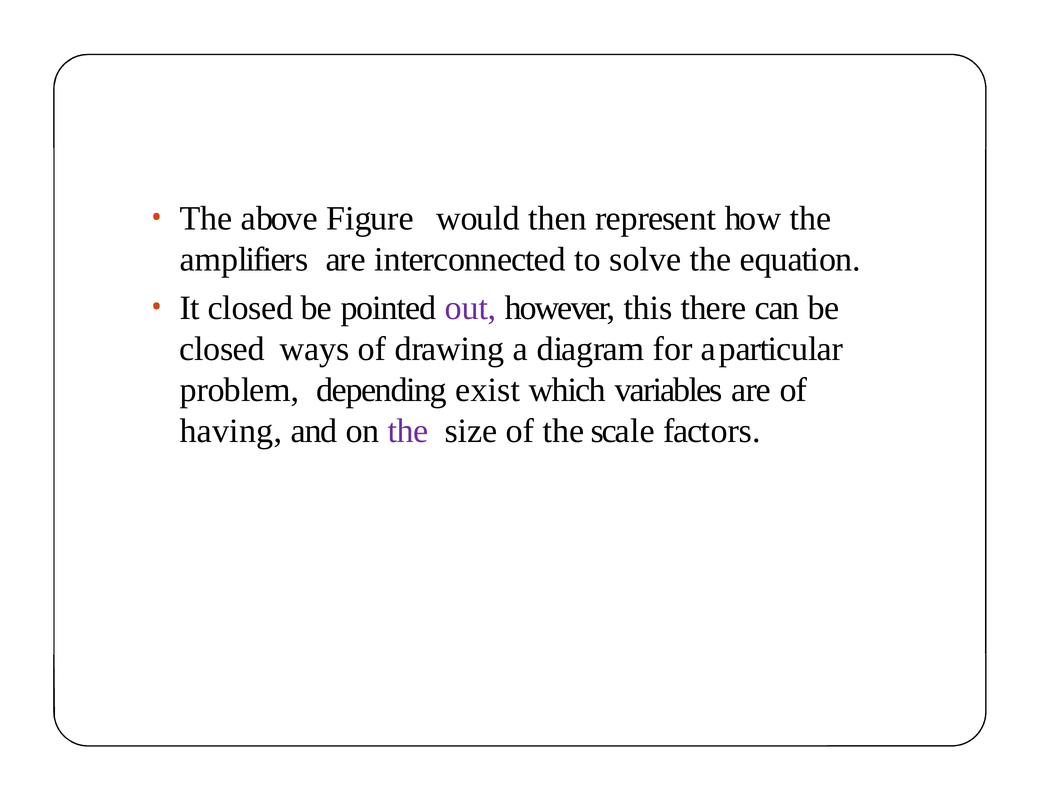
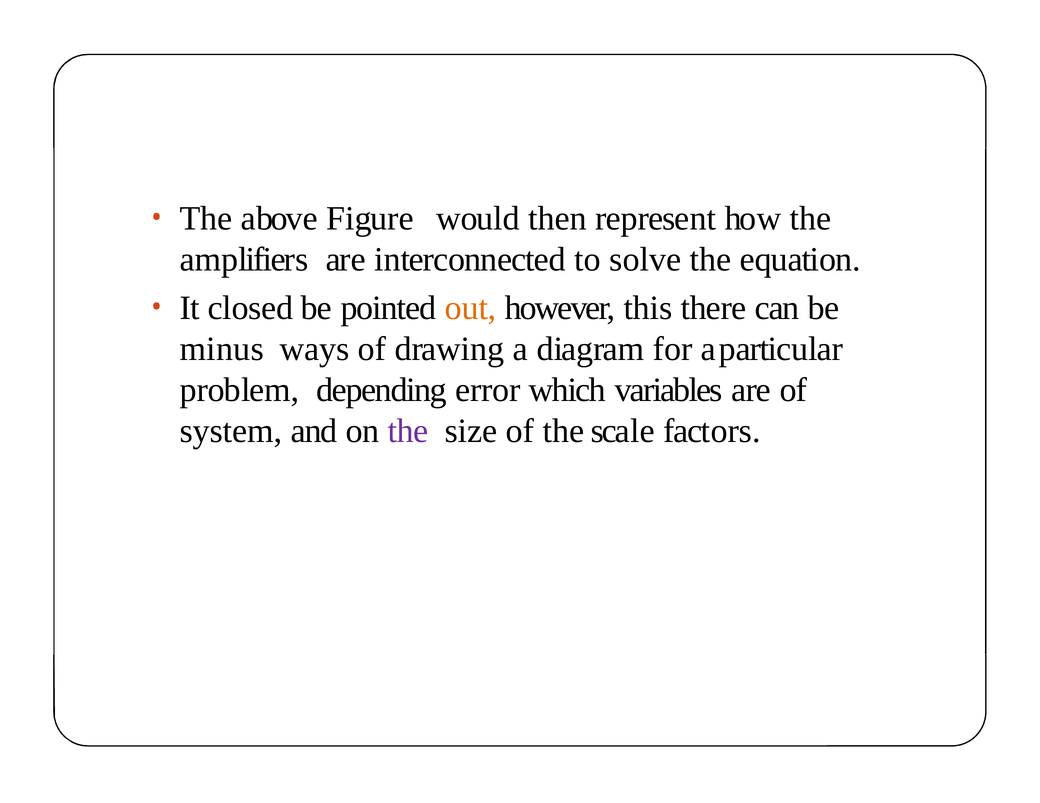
out colour: purple -> orange
closed at (222, 349): closed -> minus
exist: exist -> error
having: having -> system
